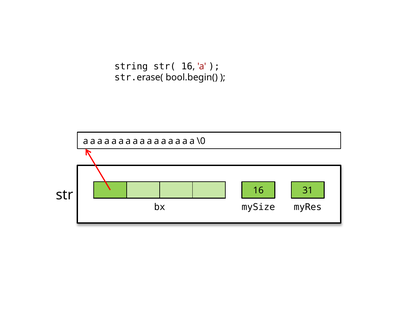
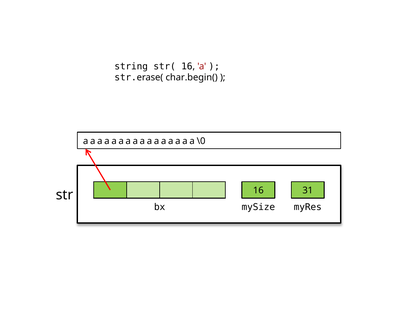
bool.begin(: bool.begin( -> char.begin(
